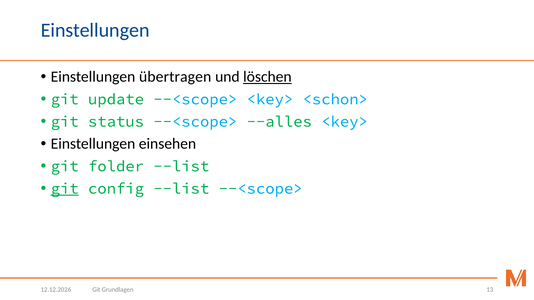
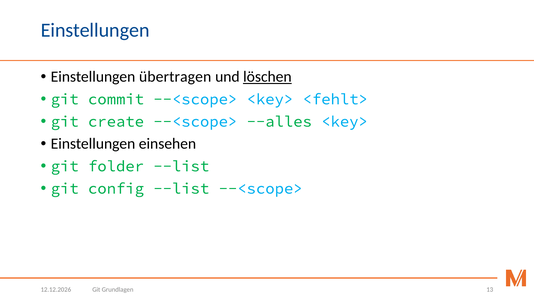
update: update -> commit
<schon>: <schon> -> <fehlt>
status: status -> create
git at (65, 189) underline: present -> none
